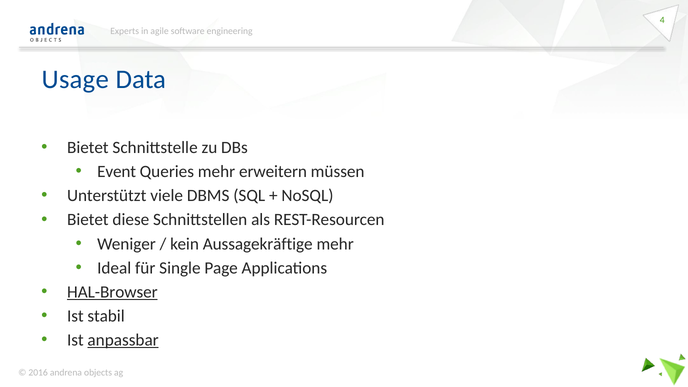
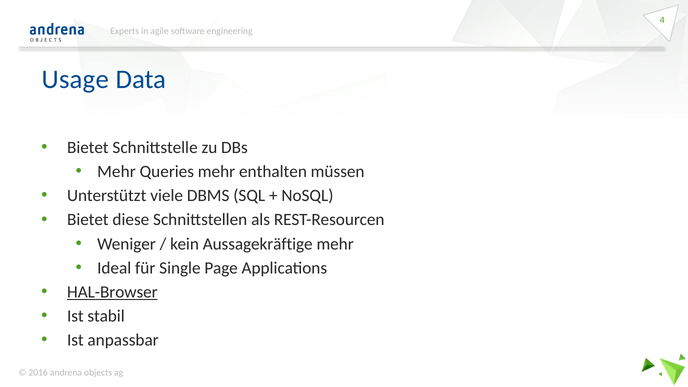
Event at (117, 172): Event -> Mehr
erweitern: erweitern -> enthalten
anpassbar underline: present -> none
